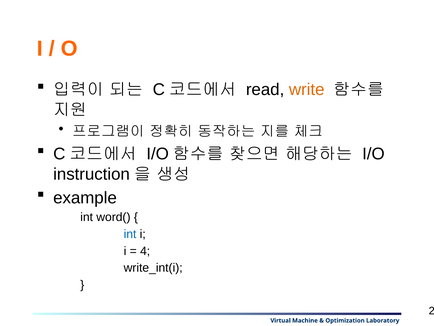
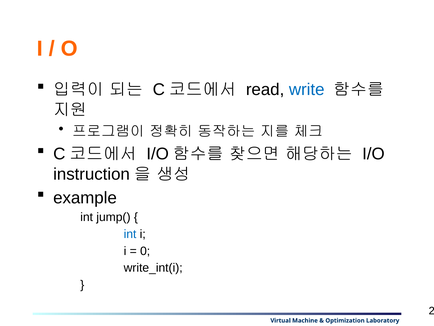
write colour: orange -> blue
word(: word( -> jump(
4: 4 -> 0
